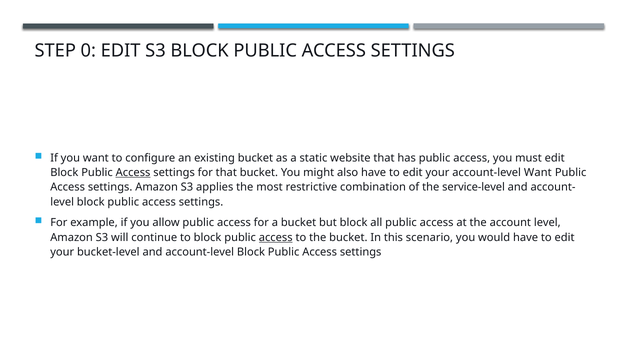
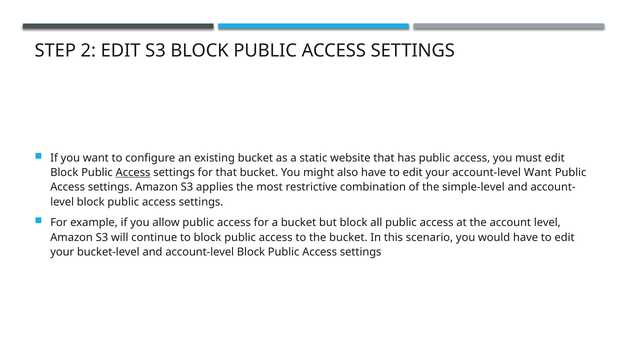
0: 0 -> 2
service-level: service-level -> simple-level
access at (276, 237) underline: present -> none
